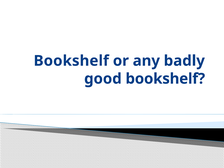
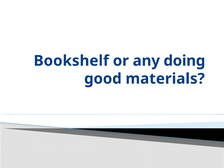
badly: badly -> doing
good bookshelf: bookshelf -> materials
